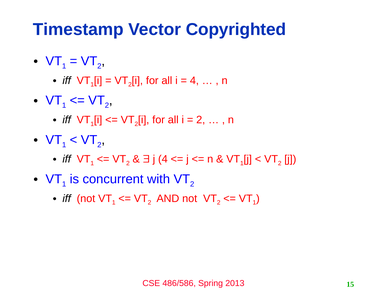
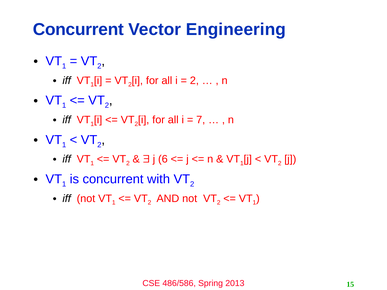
Timestamp at (78, 29): Timestamp -> Concurrent
Copyrighted: Copyrighted -> Engineering
4 at (194, 81): 4 -> 2
2 at (201, 120): 2 -> 7
j 4: 4 -> 6
